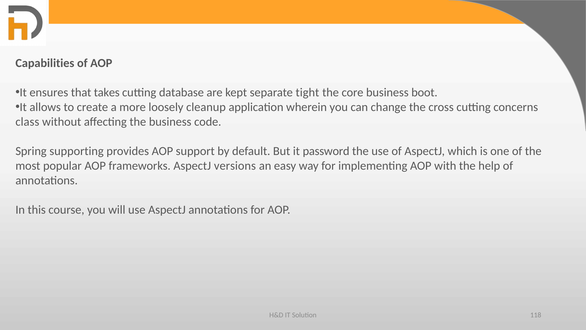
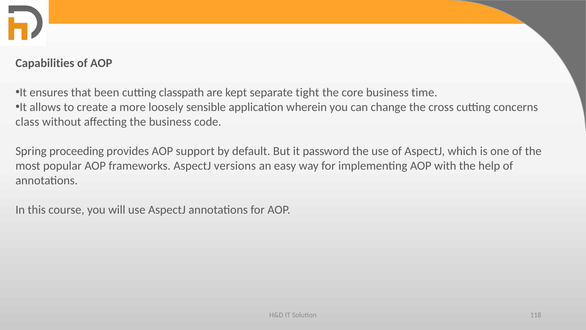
takes: takes -> been
database: database -> classpath
boot: boot -> time
cleanup: cleanup -> sensible
supporting: supporting -> proceeding
